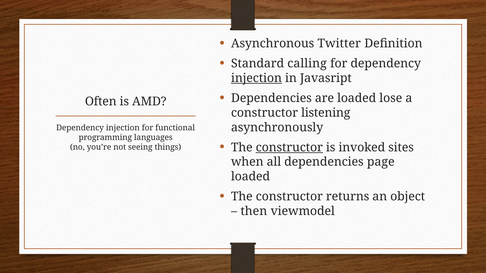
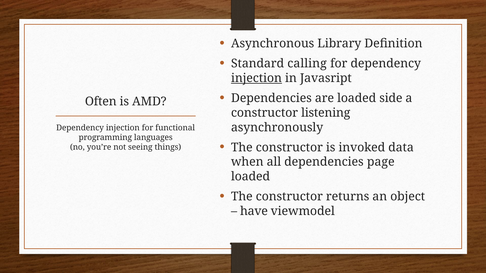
Twitter: Twitter -> Library
lose: lose -> side
constructor at (289, 148) underline: present -> none
sites: sites -> data
then: then -> have
